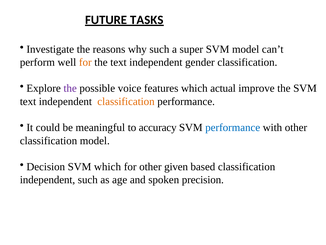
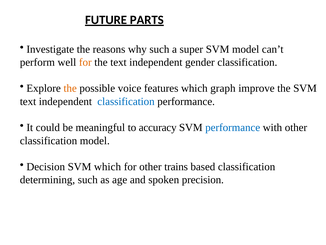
TASKS: TASKS -> PARTS
the at (70, 88) colour: purple -> orange
actual: actual -> graph
classification at (126, 101) colour: orange -> blue
given: given -> trains
independent at (47, 179): independent -> determining
